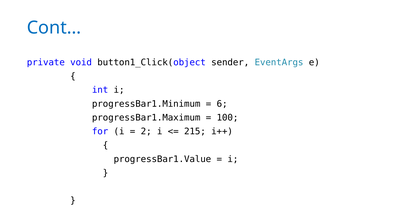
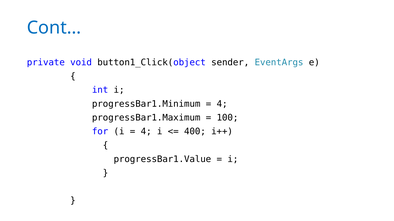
6 at (222, 104): 6 -> 4
2 at (146, 132): 2 -> 4
215: 215 -> 400
